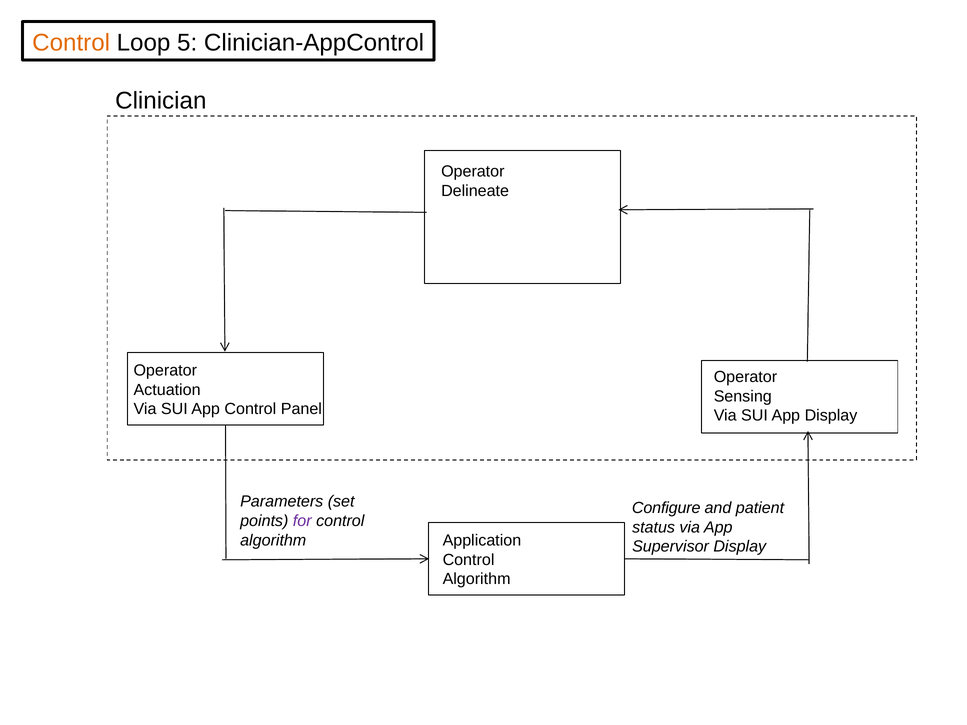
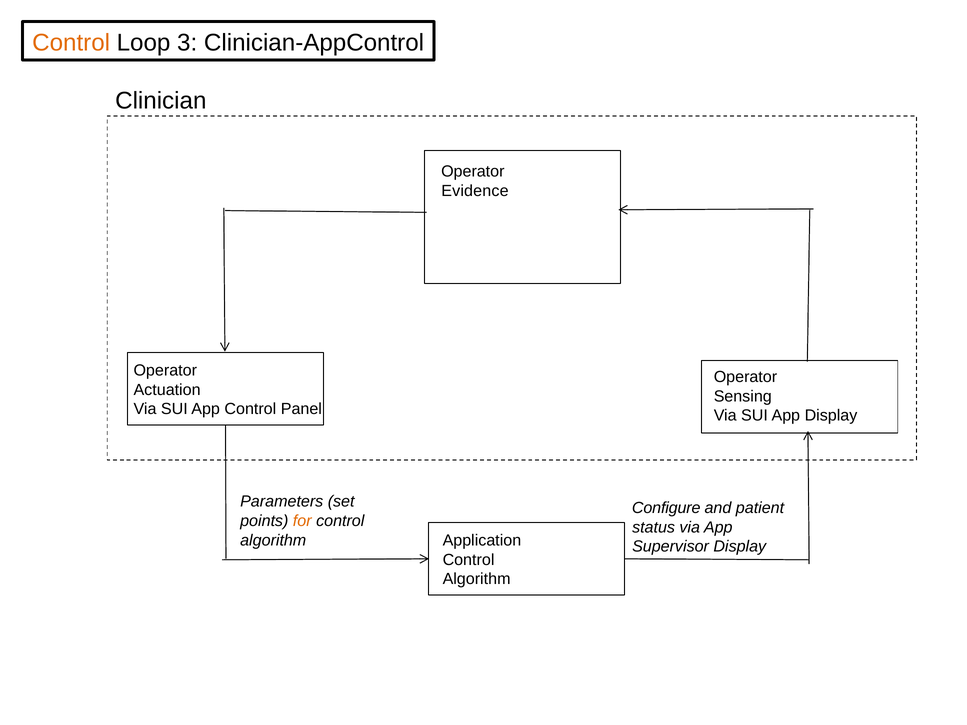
5: 5 -> 3
Delineate: Delineate -> Evidence
for colour: purple -> orange
